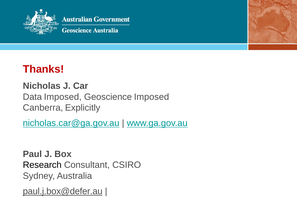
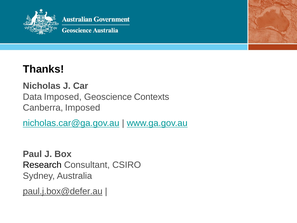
Thanks colour: red -> black
Geoscience Imposed: Imposed -> Contexts
Canberra Explicitly: Explicitly -> Imposed
